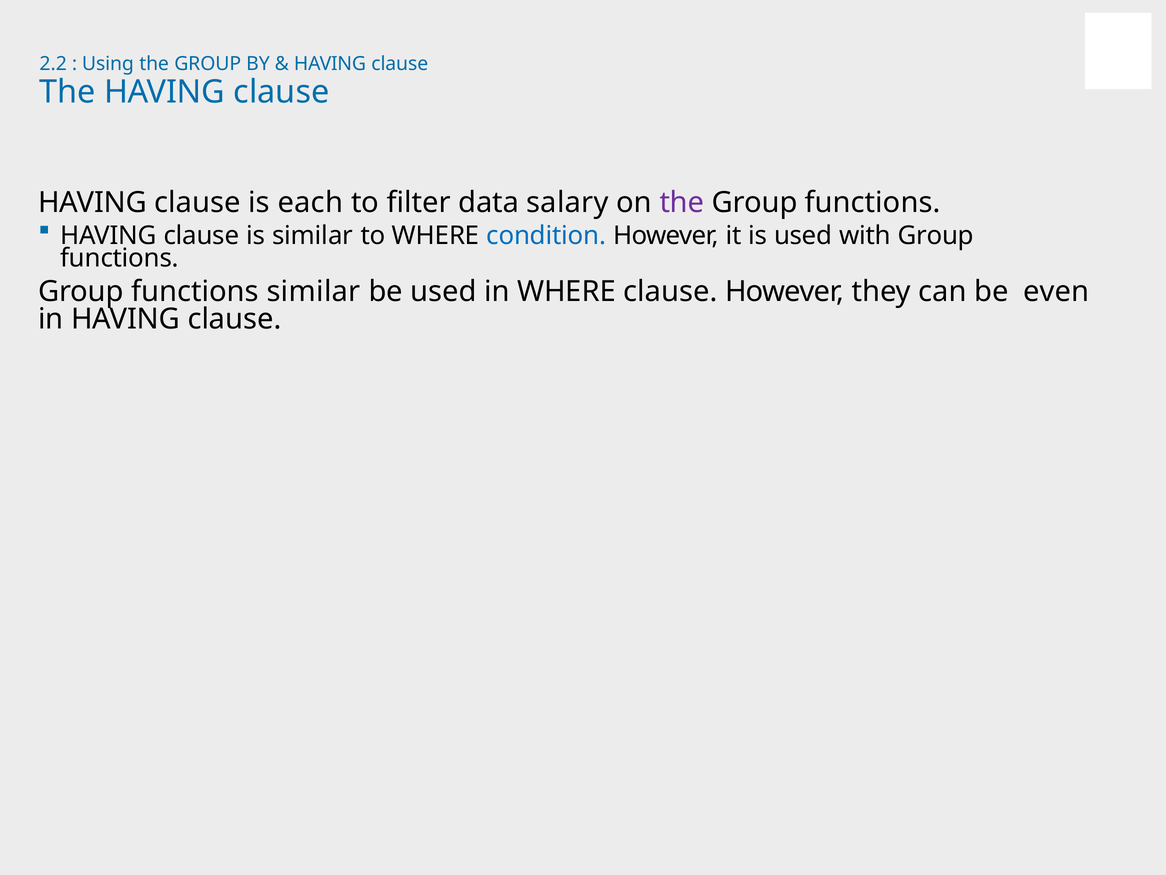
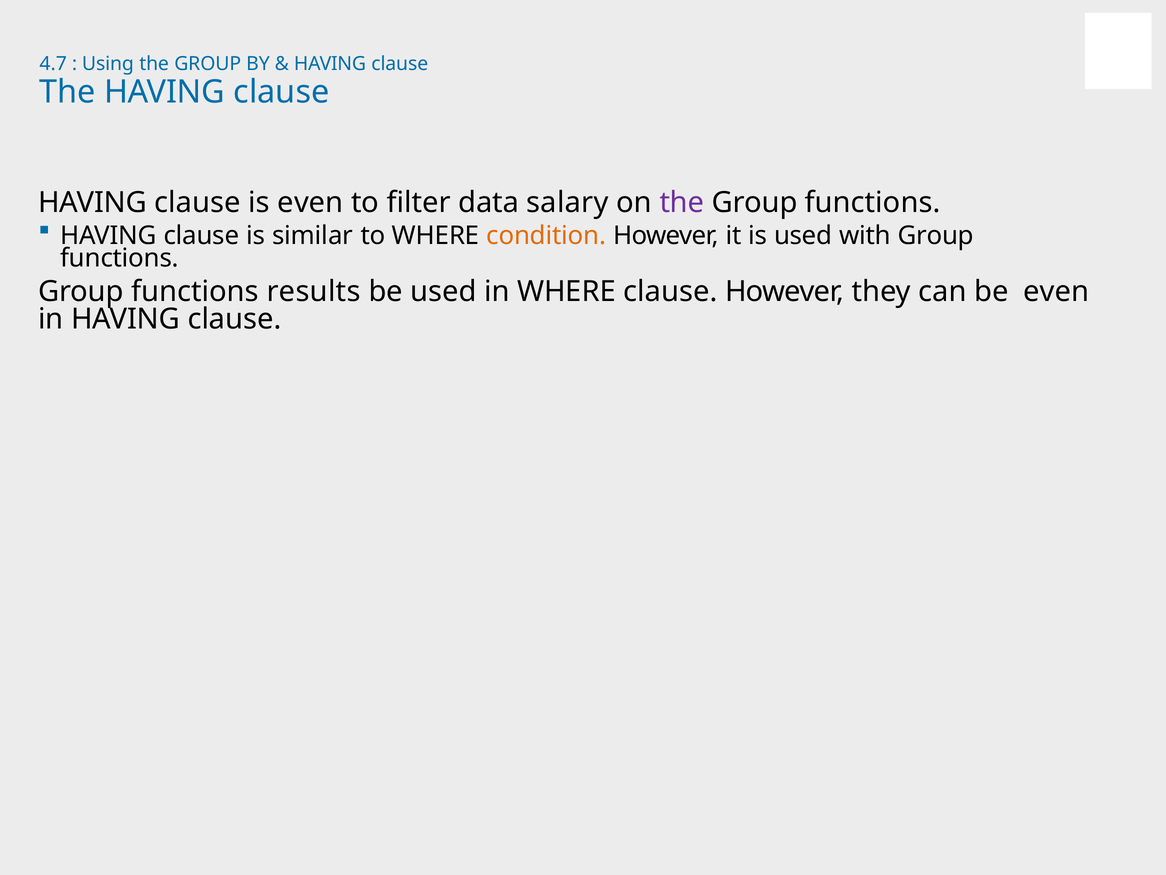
2.2: 2.2 -> 4.7
is each: each -> even
condition colour: blue -> orange
functions similar: similar -> results
